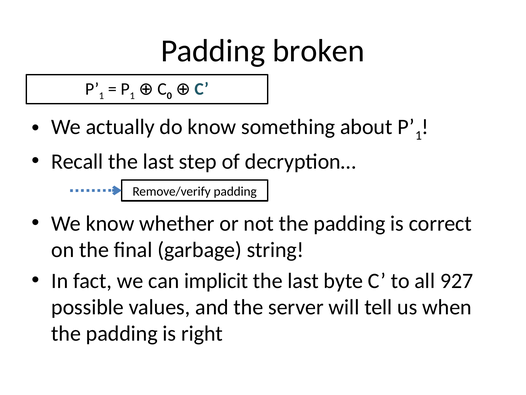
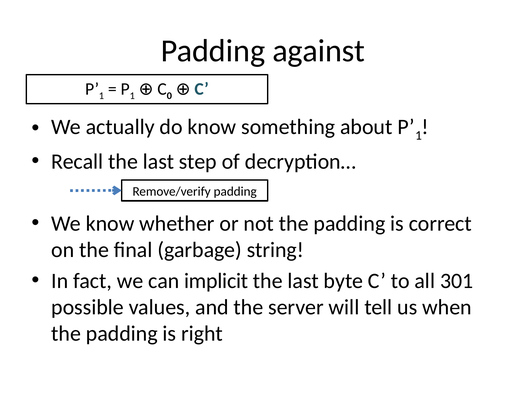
broken: broken -> against
927: 927 -> 301
